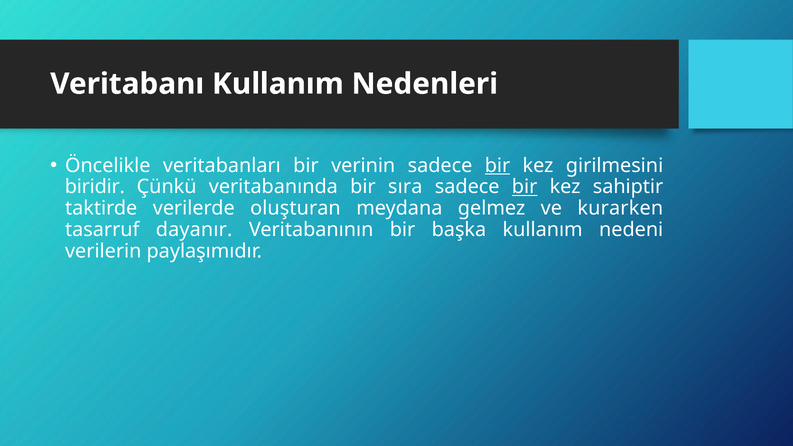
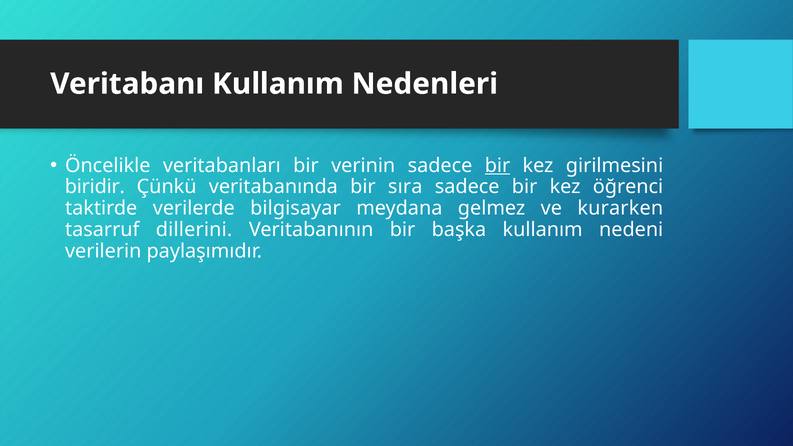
bir at (525, 187) underline: present -> none
sahiptir: sahiptir -> öğrenci
oluşturan: oluşturan -> bilgisayar
dayanır: dayanır -> dillerini
